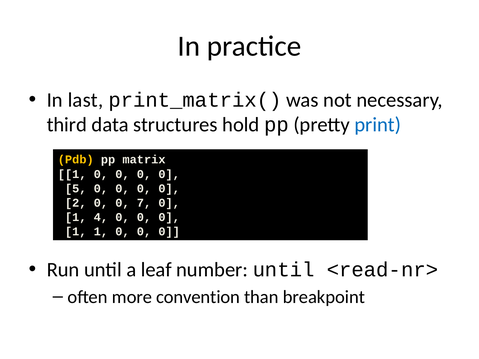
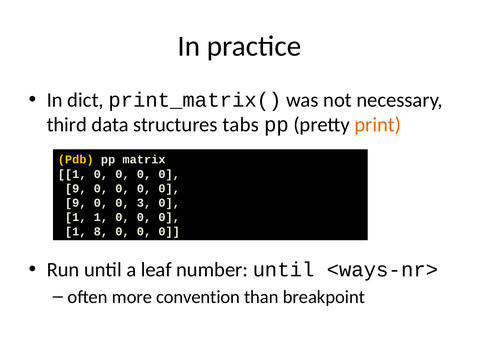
last: last -> dict
hold: hold -> tabs
print colour: blue -> orange
5 at (76, 189): 5 -> 9
2 at (76, 203): 2 -> 9
7: 7 -> 3
1 4: 4 -> 1
1 1: 1 -> 8
<read-nr>: <read-nr> -> <ways-nr>
